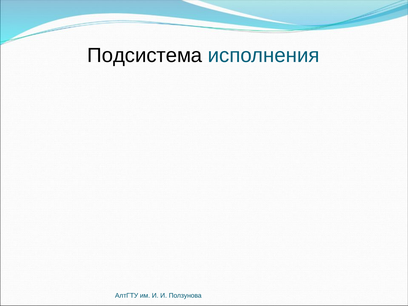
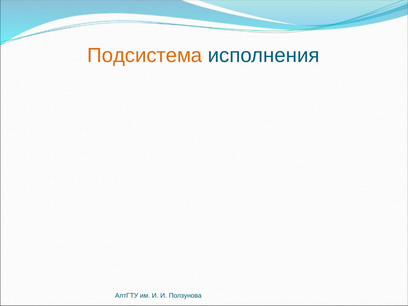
Подсистема colour: black -> orange
